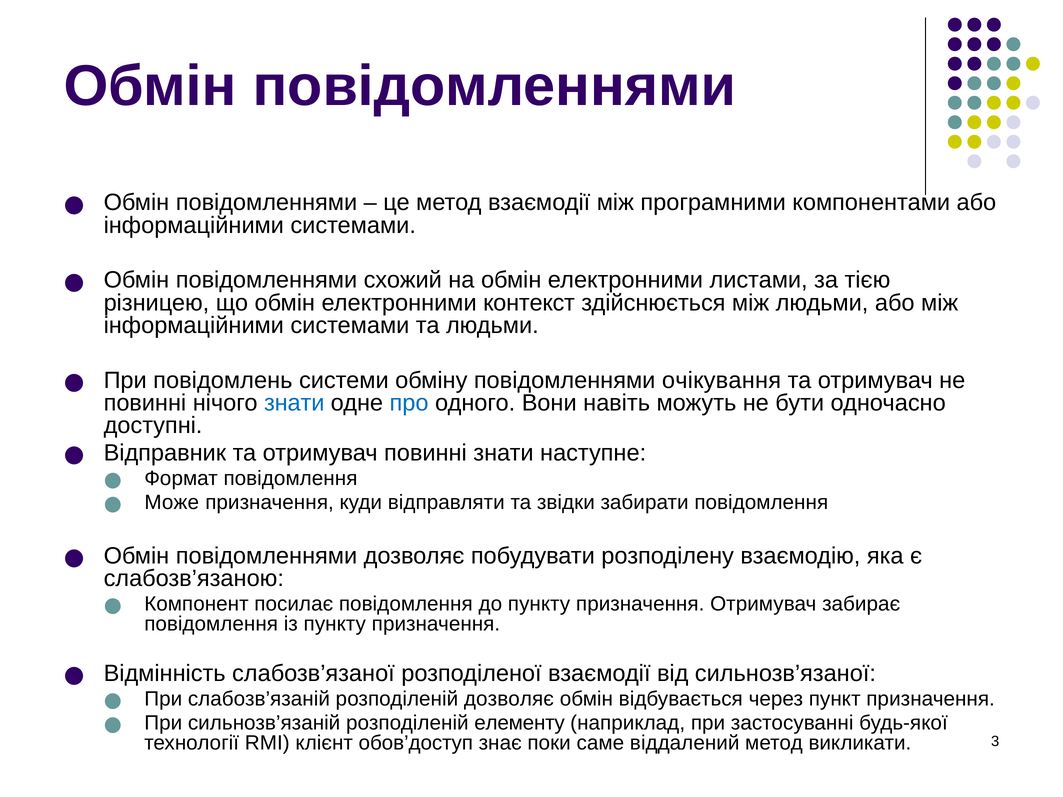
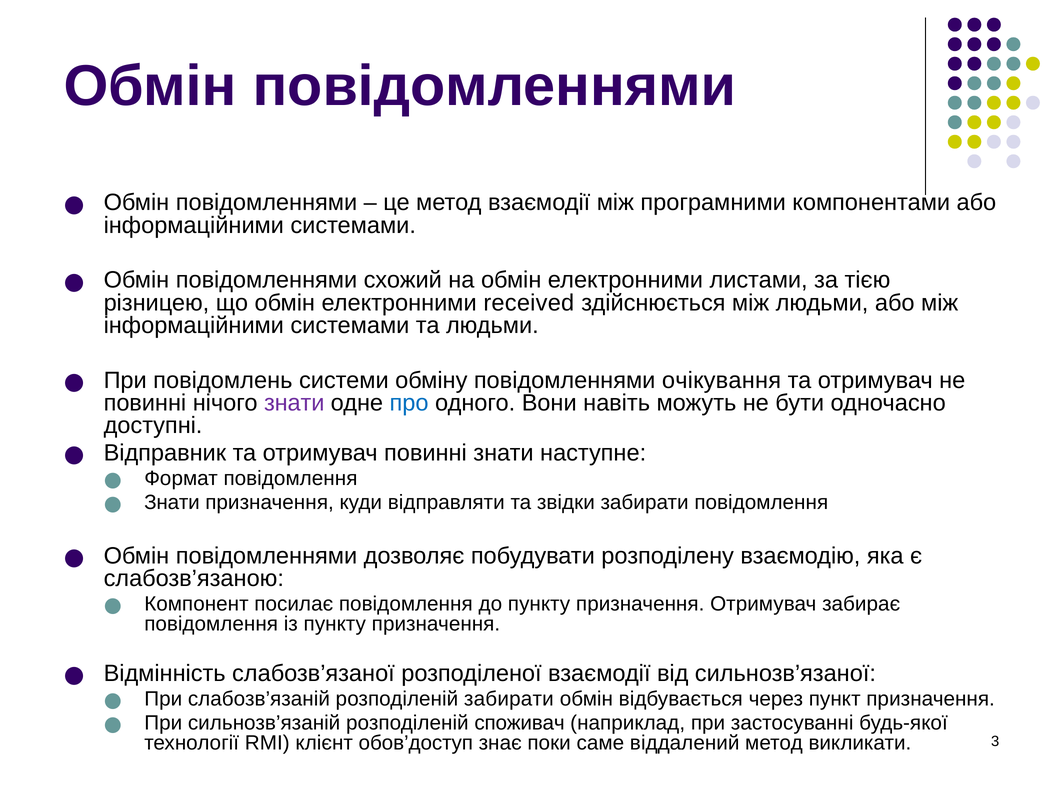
контекст: контекст -> received
знати at (294, 403) colour: blue -> purple
Може at (172, 503): Може -> Знати
розподіленій дозволяє: дозволяє -> забирати
елементу: елементу -> споживач
